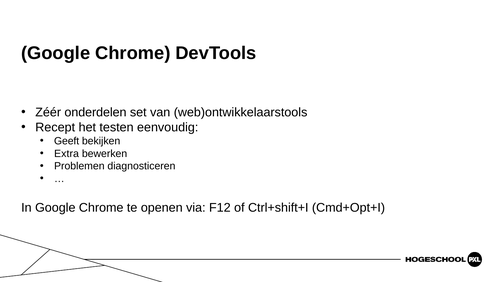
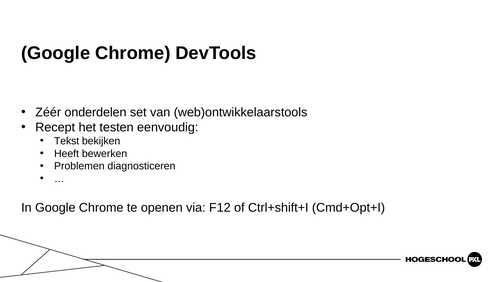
Geeft: Geeft -> Tekst
Extra: Extra -> Heeft
